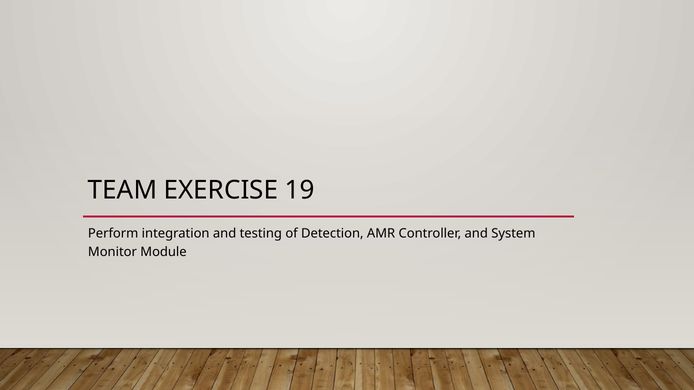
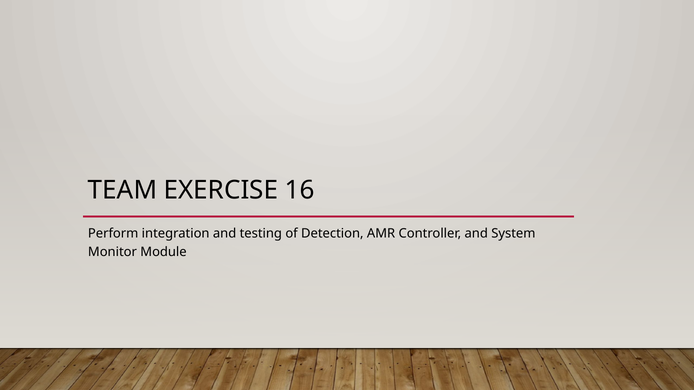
19: 19 -> 16
